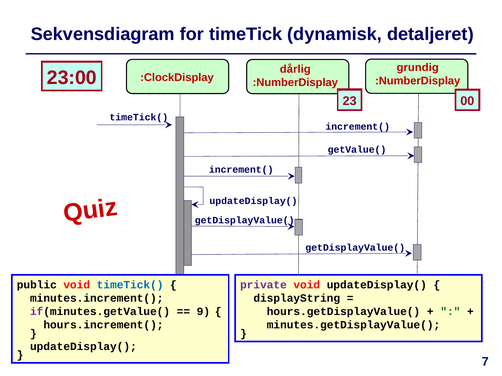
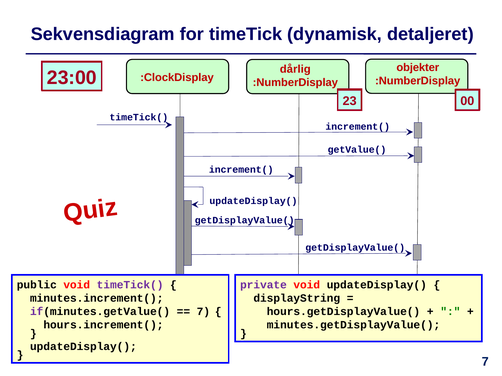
grundig: grundig -> objekter
timeTick( at (130, 285) colour: blue -> purple
9 at (203, 312): 9 -> 7
